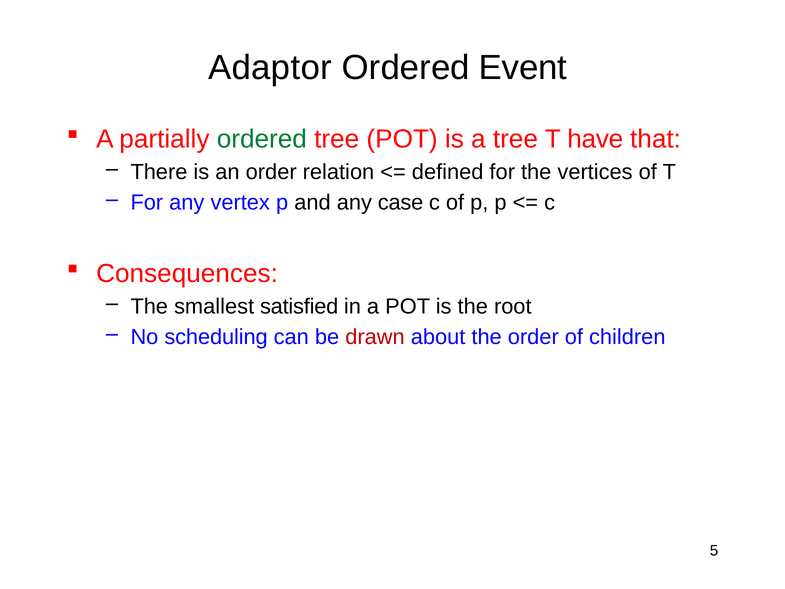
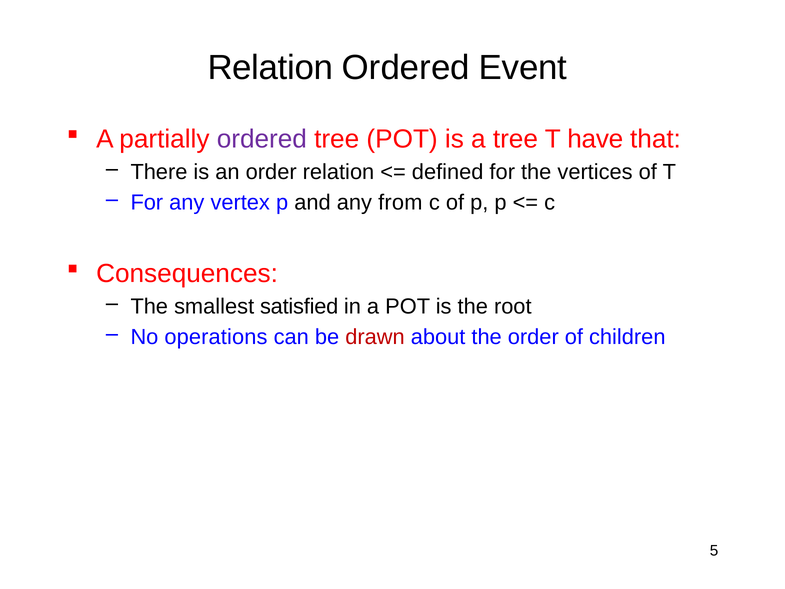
Adaptor at (270, 68): Adaptor -> Relation
ordered at (262, 139) colour: green -> purple
case: case -> from
scheduling: scheduling -> operations
